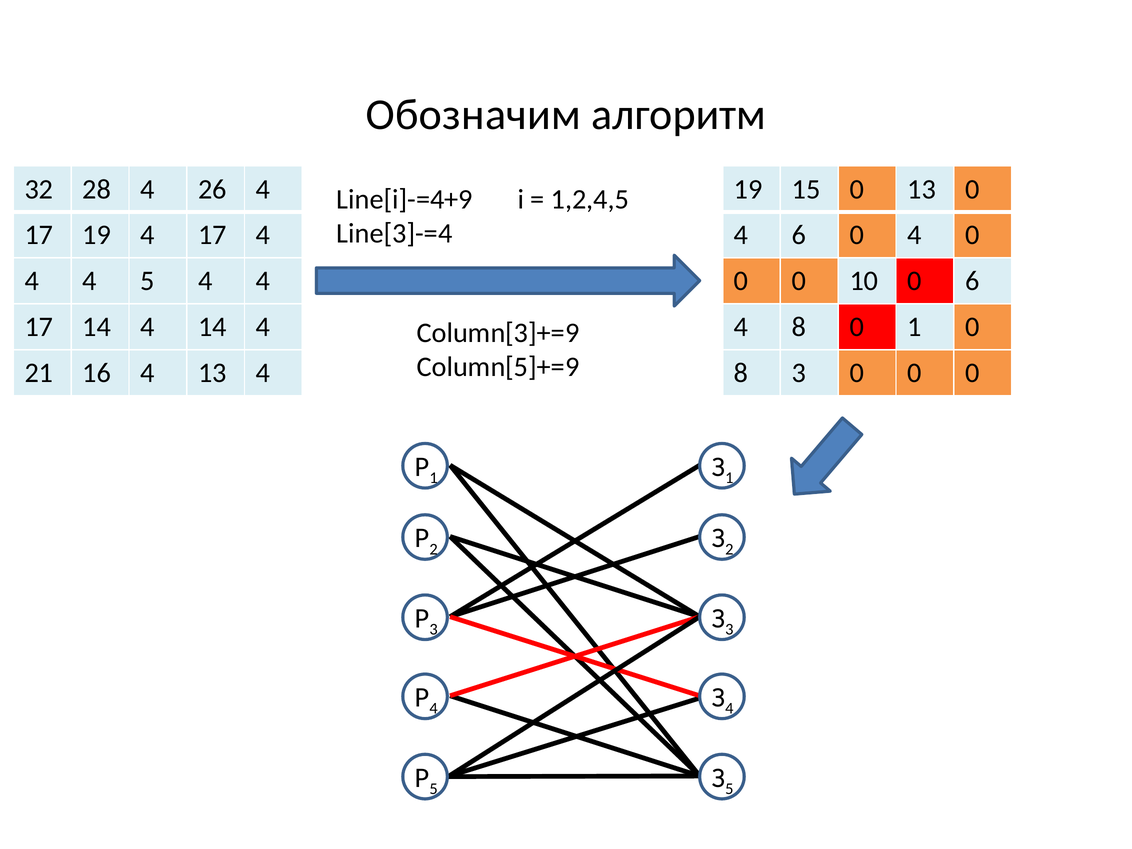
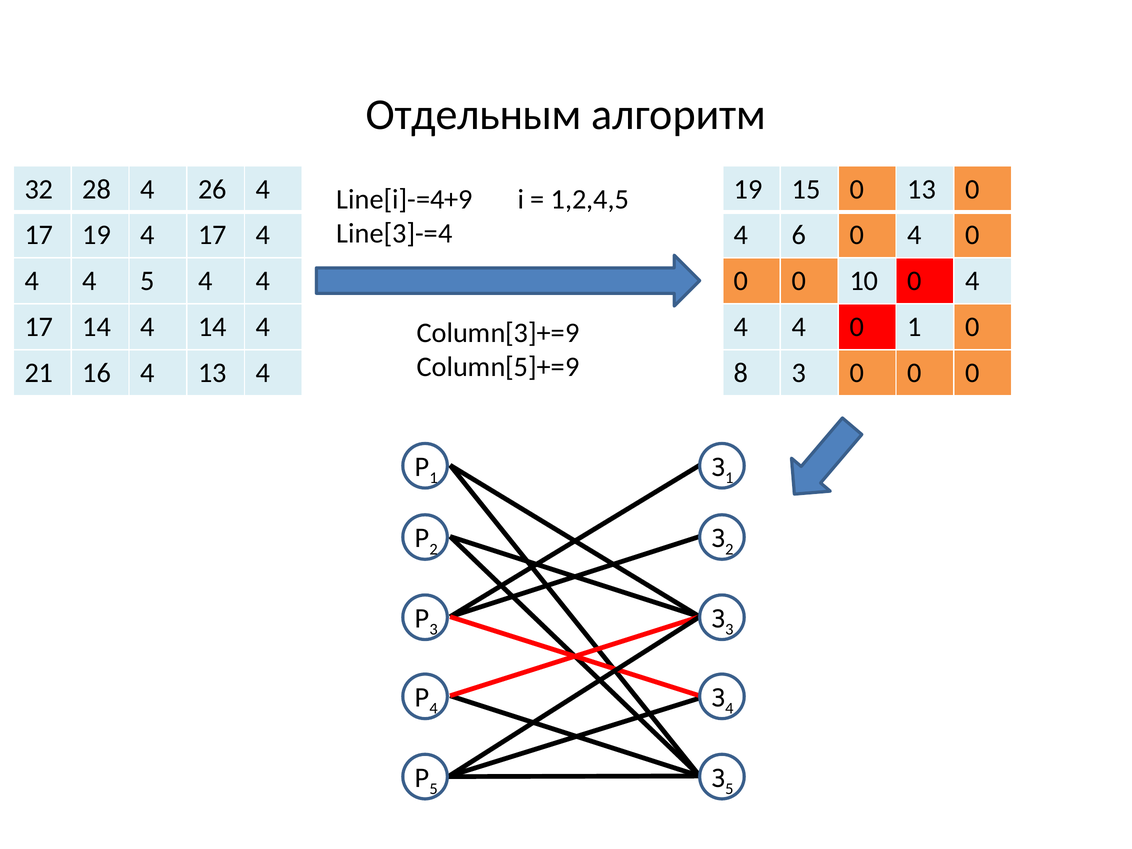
Обозначим: Обозначим -> Отдельным
10 0 6: 6 -> 4
8 at (799, 327): 8 -> 4
